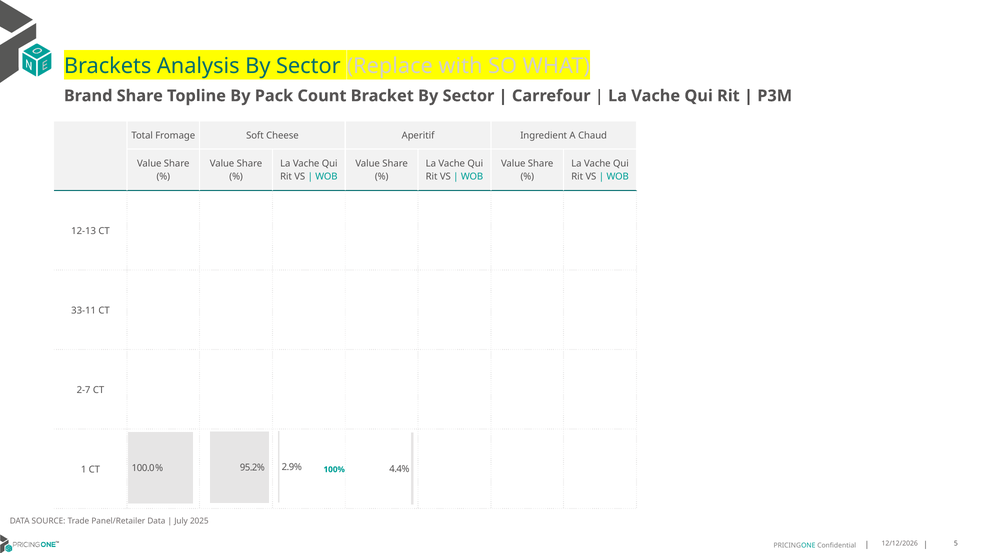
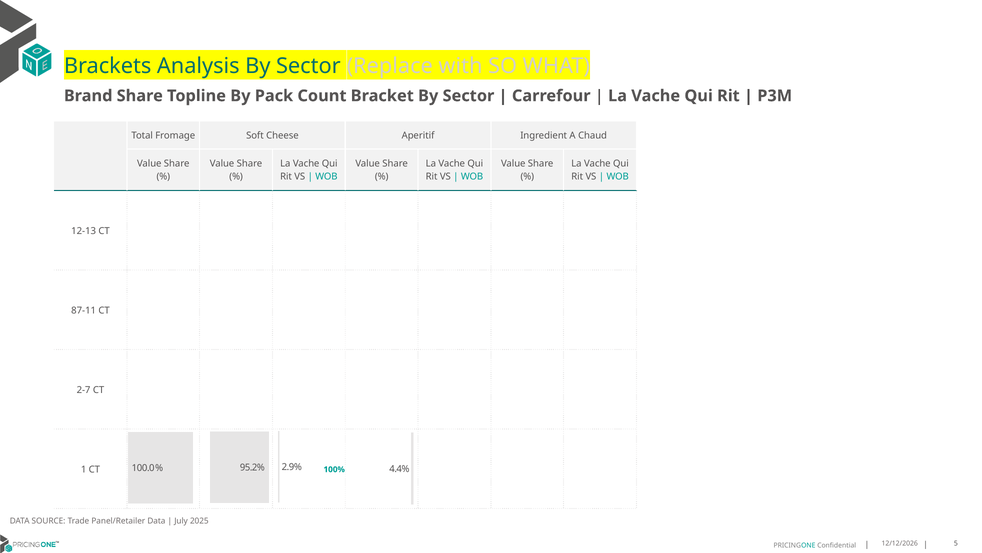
33-11: 33-11 -> 87-11
